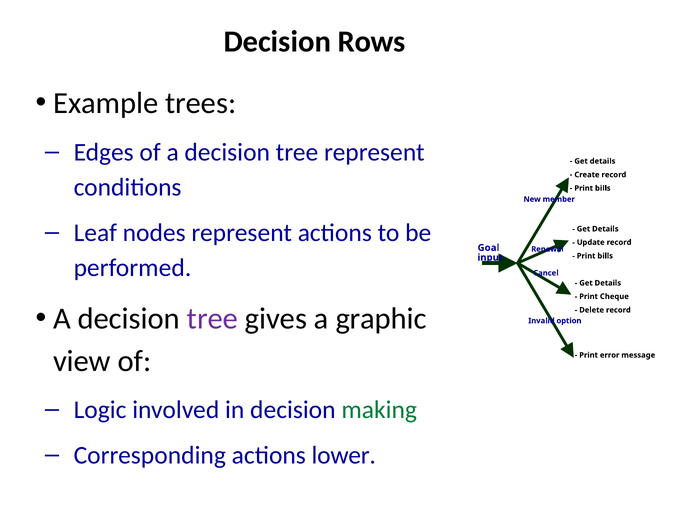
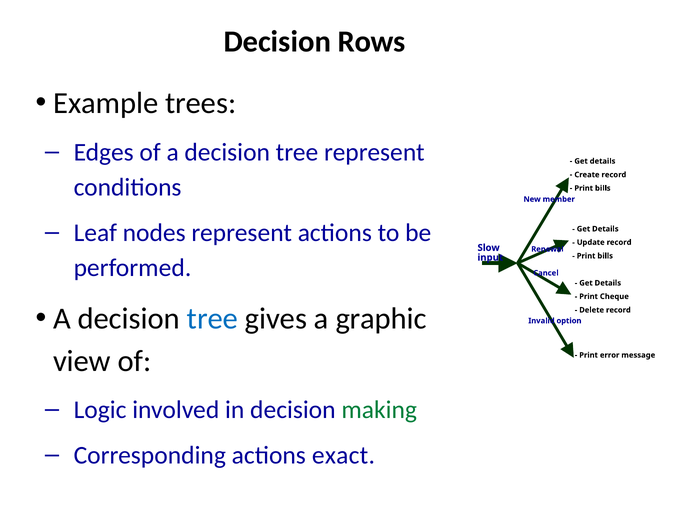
Goal: Goal -> Slow
tree at (212, 319) colour: purple -> blue
lower: lower -> exact
